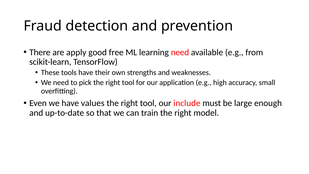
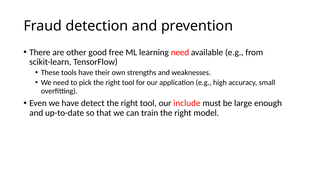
apply: apply -> other
values: values -> detect
